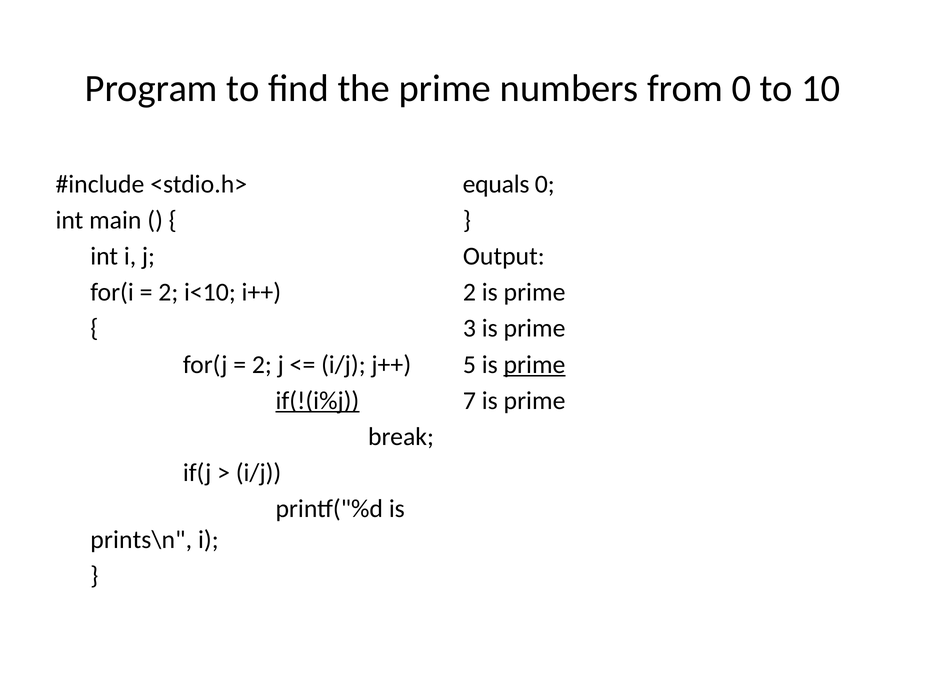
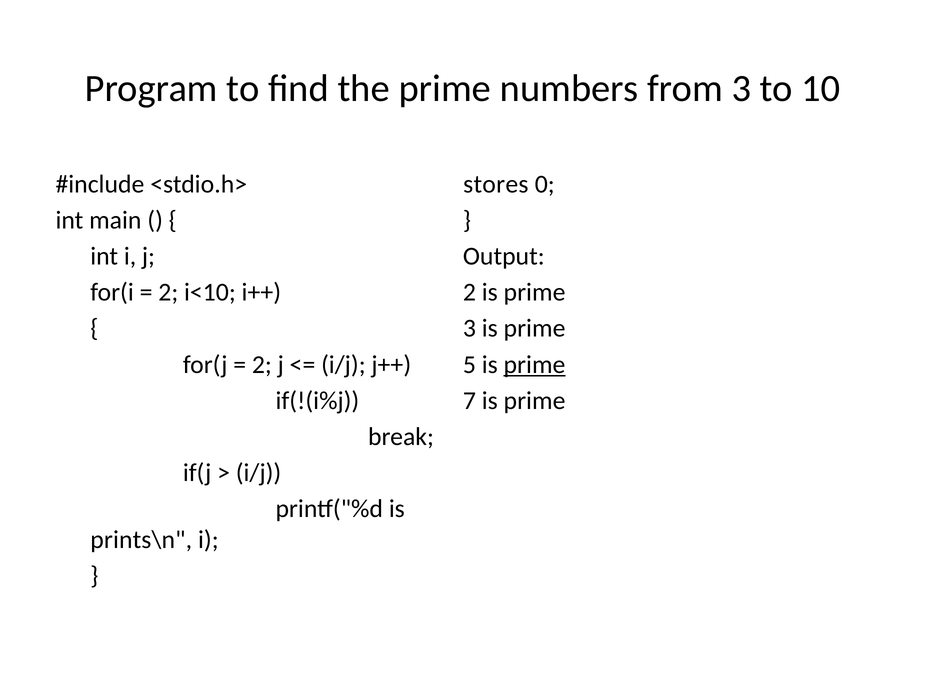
from 0: 0 -> 3
equals: equals -> stores
if(!(i%j underline: present -> none
